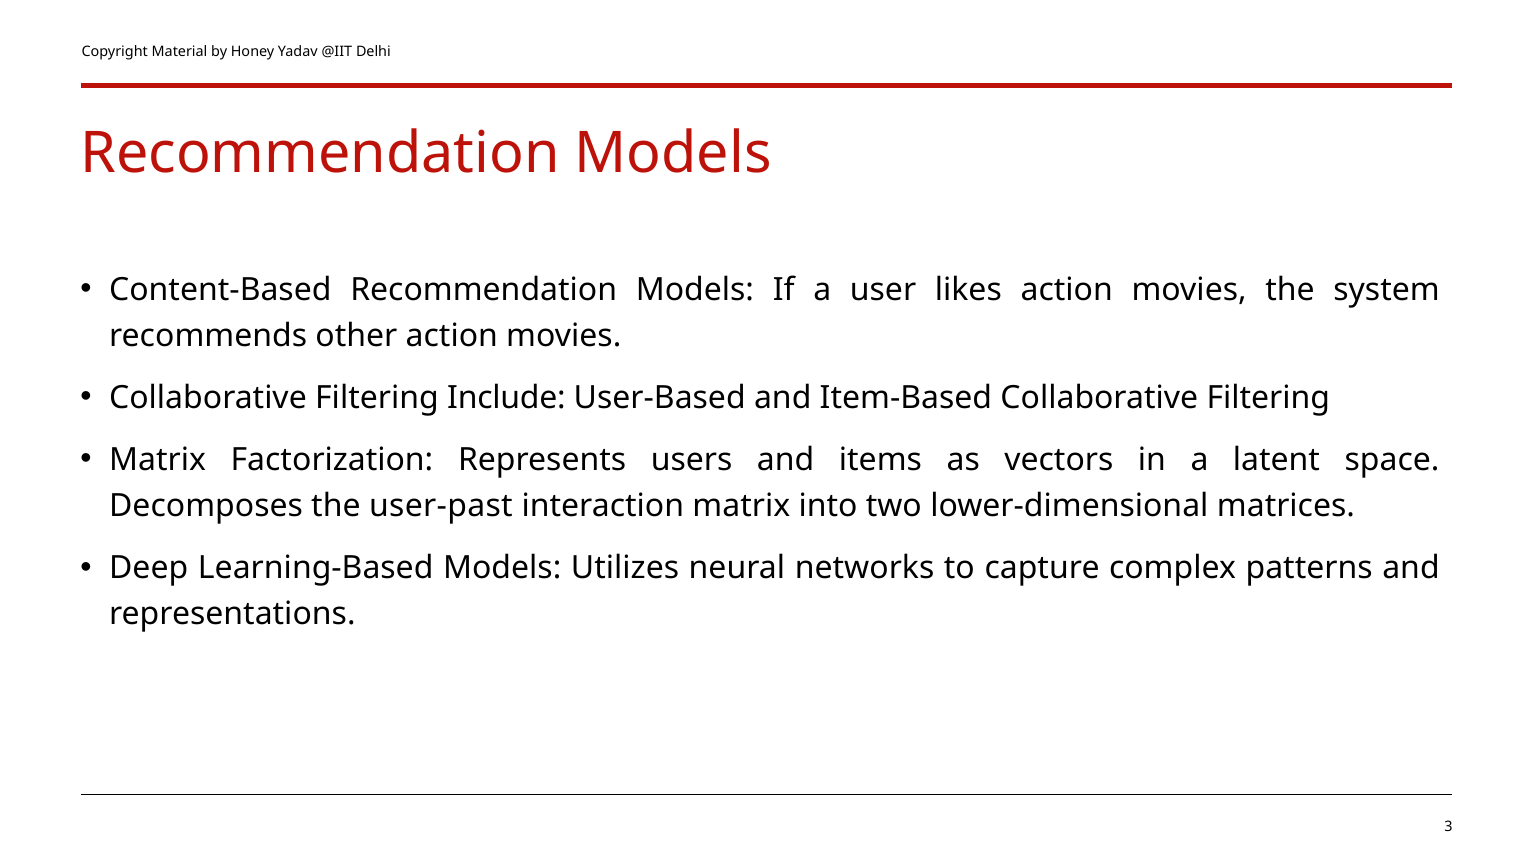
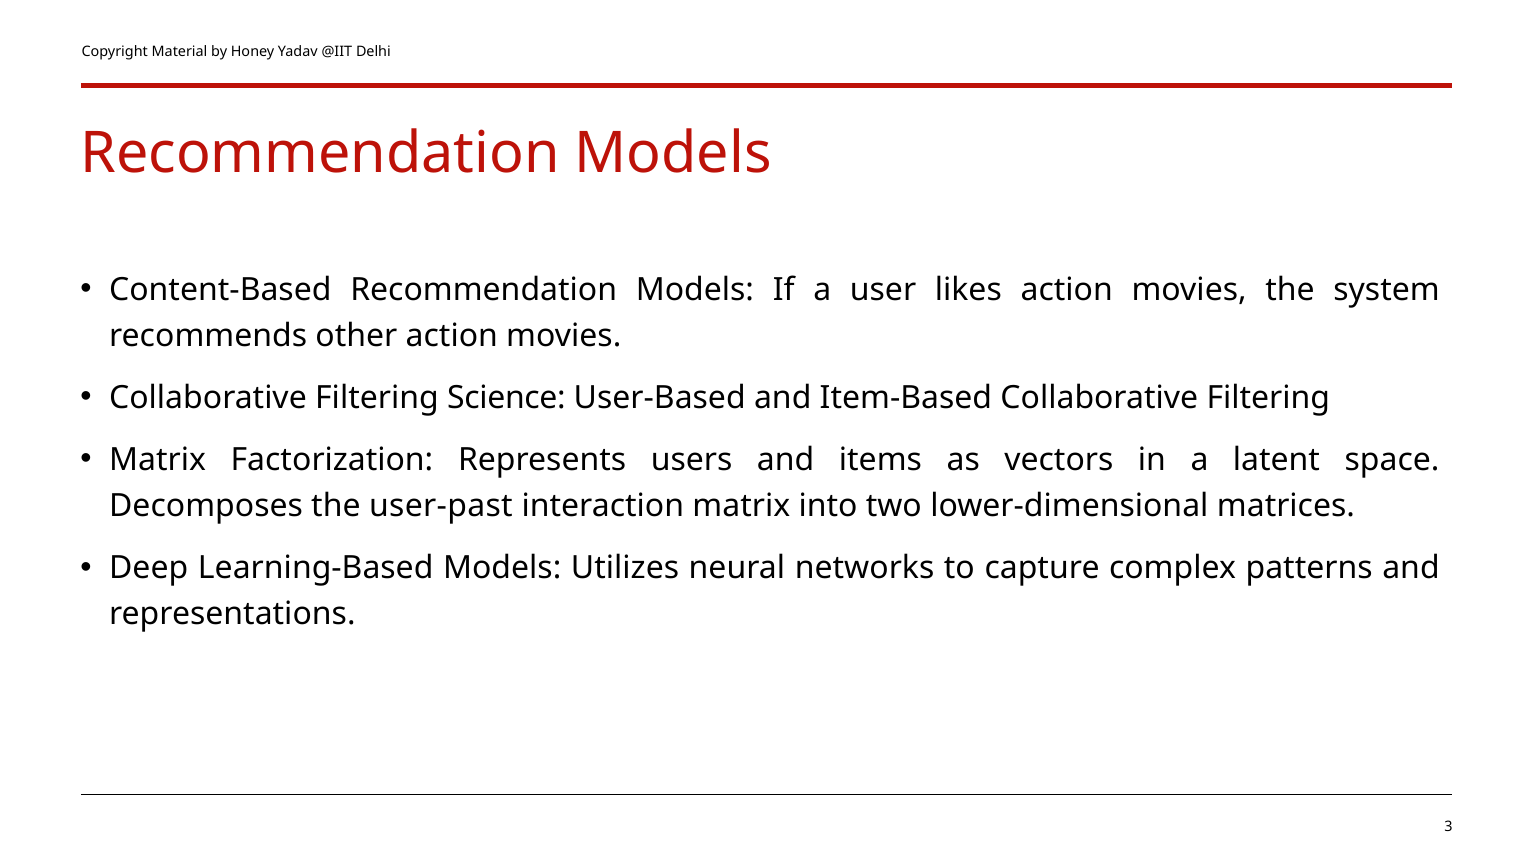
Include: Include -> Science
